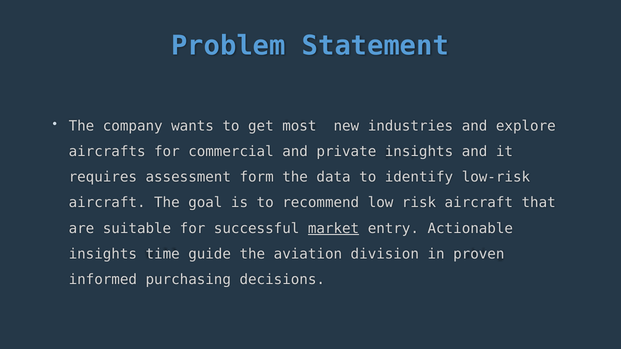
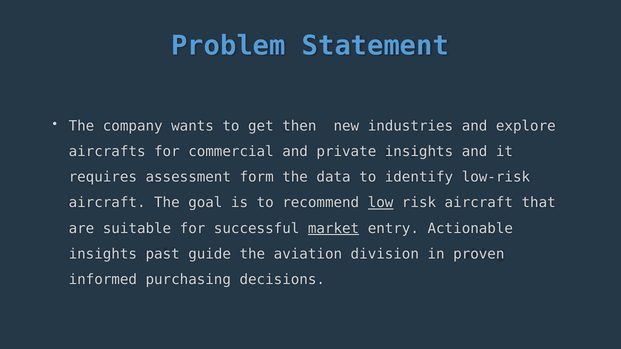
most: most -> then
low underline: none -> present
time: time -> past
